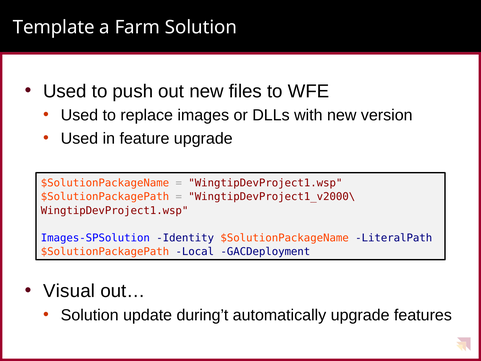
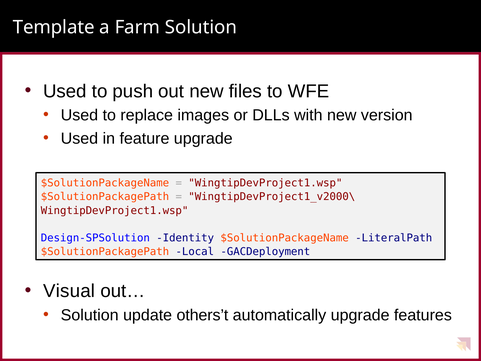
Images-SPSolution: Images-SPSolution -> Design-SPSolution
during’t: during’t -> others’t
